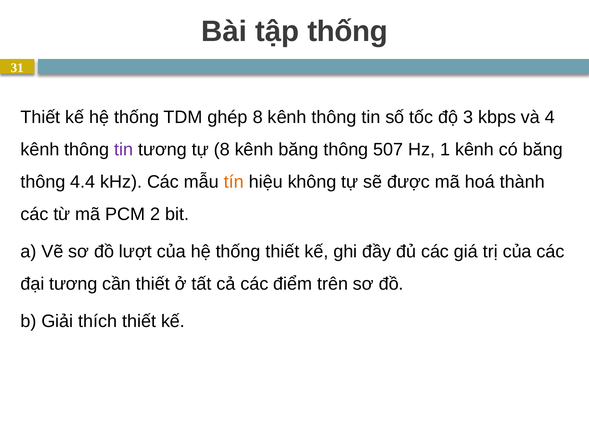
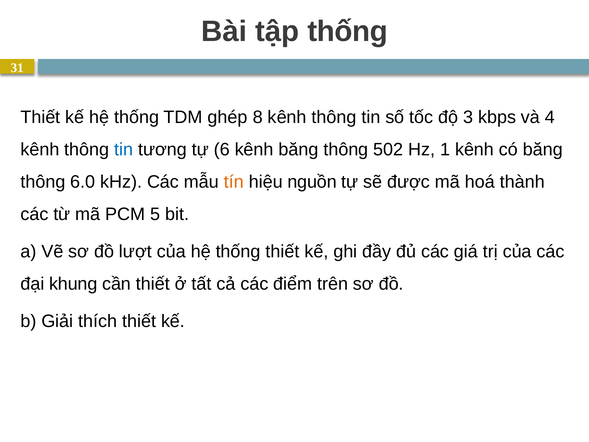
tin at (124, 149) colour: purple -> blue
tự 8: 8 -> 6
507: 507 -> 502
4.4: 4.4 -> 6.0
không: không -> nguồn
2: 2 -> 5
đại tương: tương -> khung
